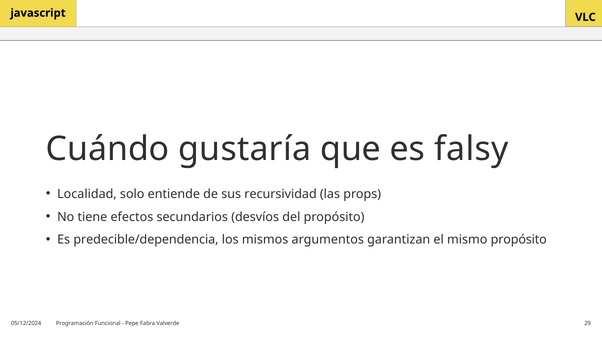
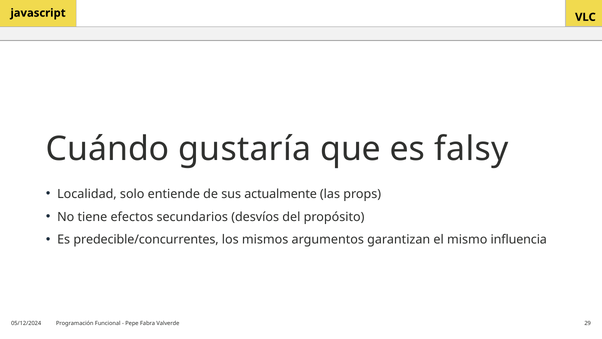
recursividad: recursividad -> actualmente
predecible/dependencia: predecible/dependencia -> predecible/concurrentes
mismo propósito: propósito -> influencia
